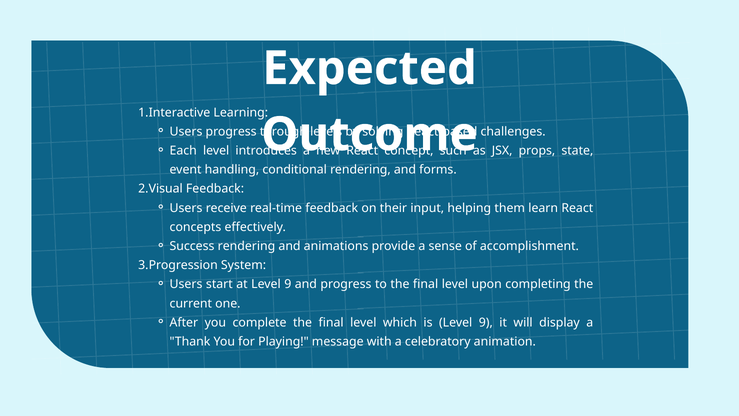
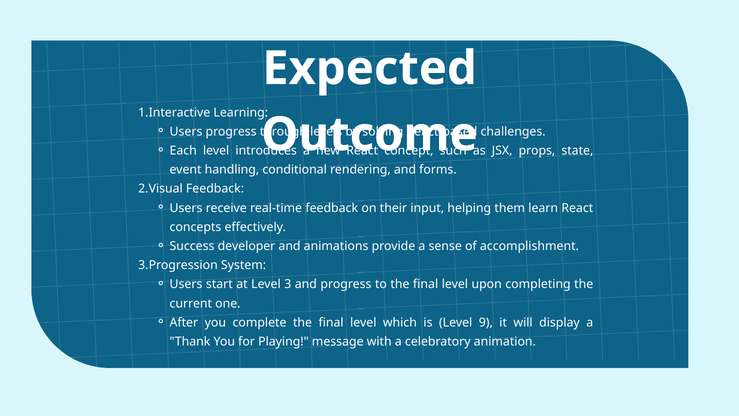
Success rendering: rendering -> developer
at Level 9: 9 -> 3
